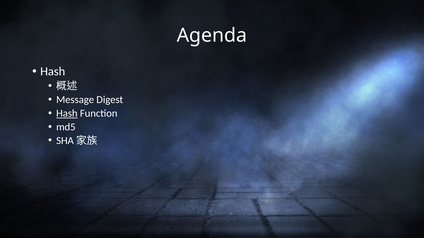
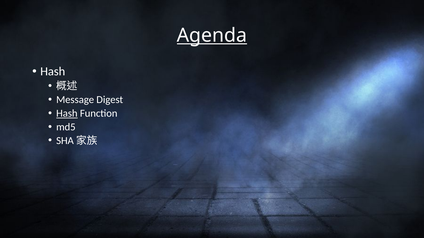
Agenda underline: none -> present
